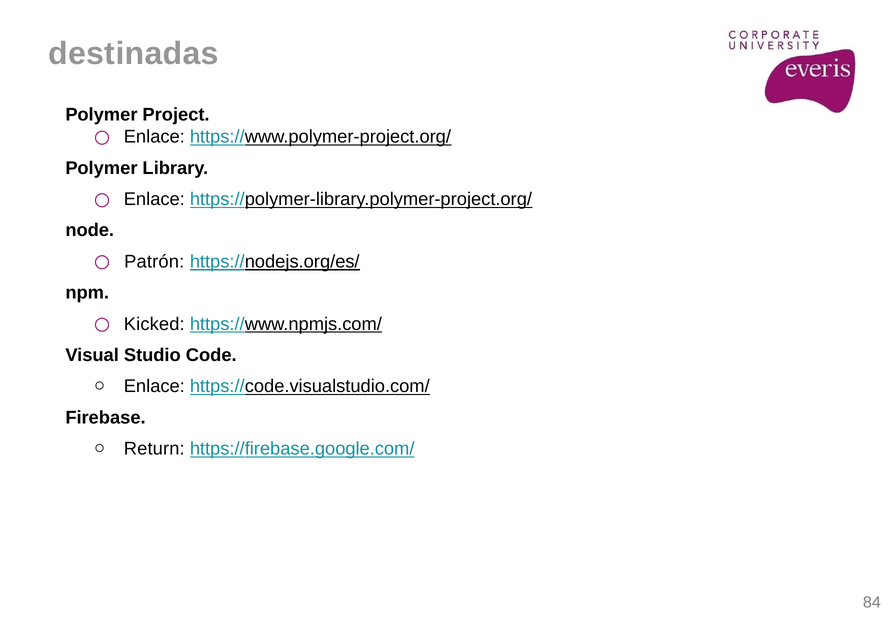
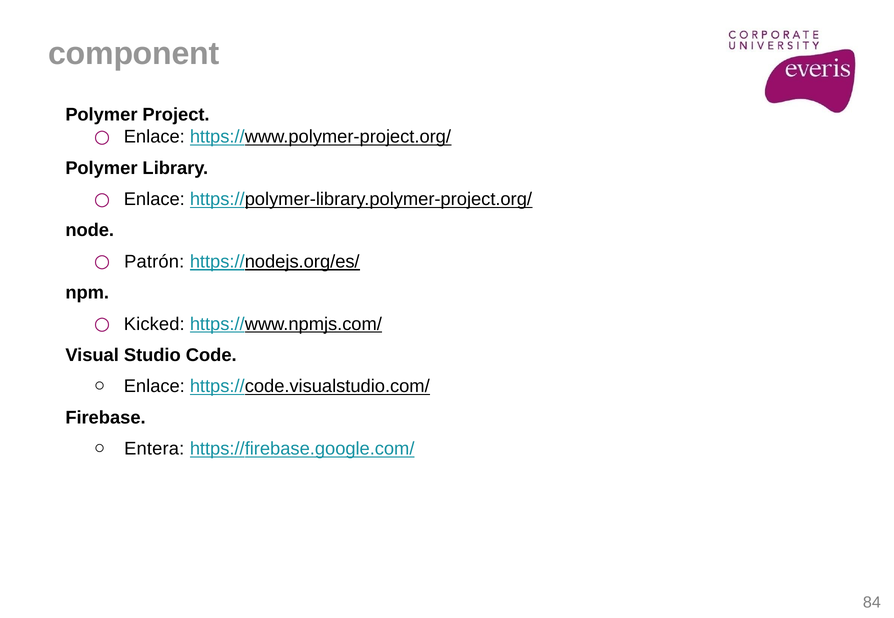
destinadas: destinadas -> component
Return: Return -> Entera
